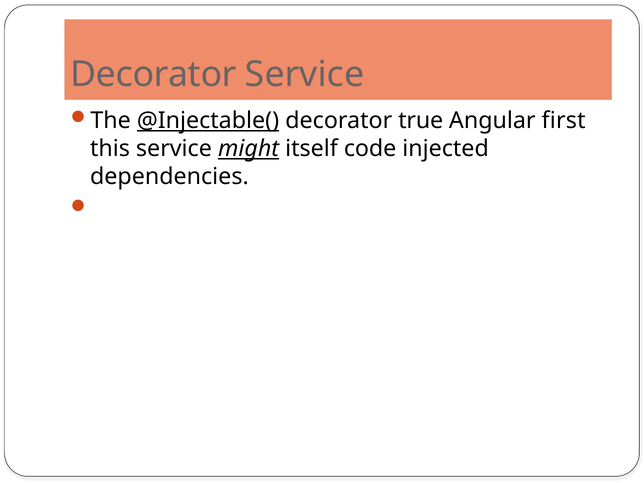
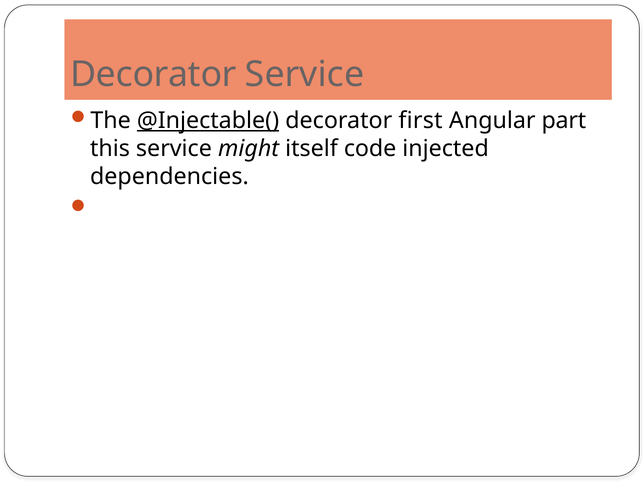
true: true -> first
first: first -> part
might underline: present -> none
